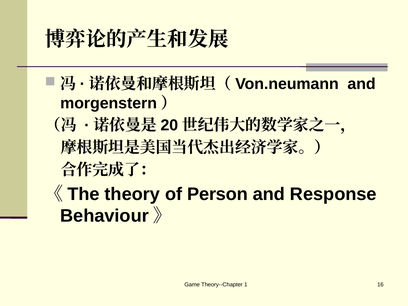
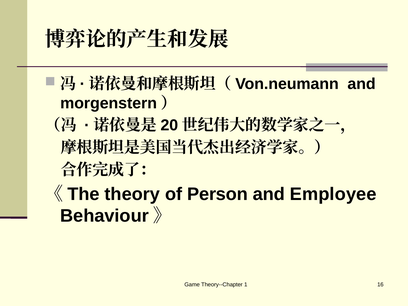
Response: Response -> Employee
